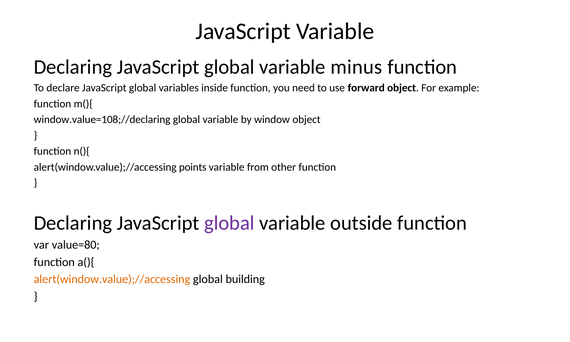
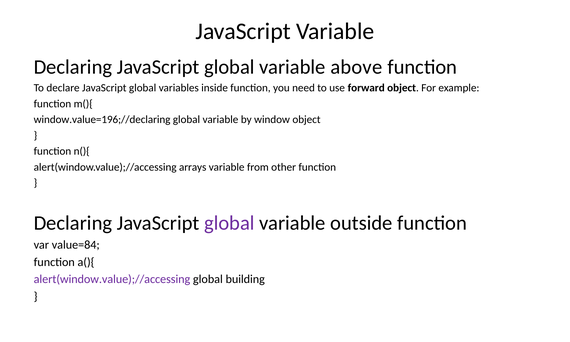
minus: minus -> above
window.value=108;//declaring: window.value=108;//declaring -> window.value=196;//declaring
points: points -> arrays
value=80: value=80 -> value=84
alert(window.value);//accessing at (112, 279) colour: orange -> purple
